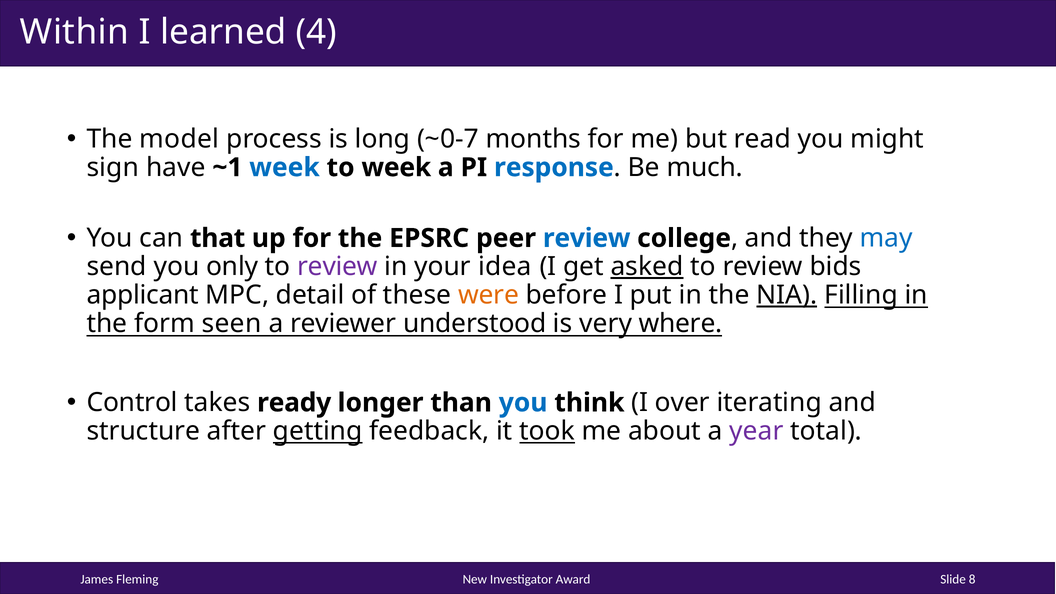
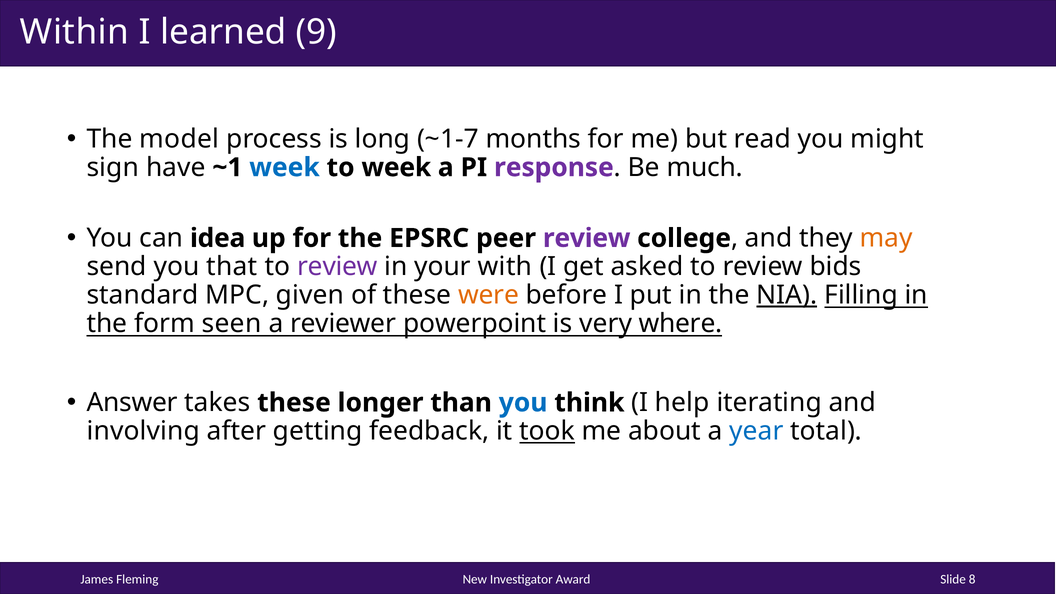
4: 4 -> 9
~0-7: ~0-7 -> ~1-7
response colour: blue -> purple
that: that -> idea
review at (587, 238) colour: blue -> purple
may colour: blue -> orange
only: only -> that
idea: idea -> with
asked underline: present -> none
applicant: applicant -> standard
detail: detail -> given
understood: understood -> powerpoint
Control: Control -> Answer
takes ready: ready -> these
over: over -> help
structure: structure -> involving
getting underline: present -> none
year colour: purple -> blue
